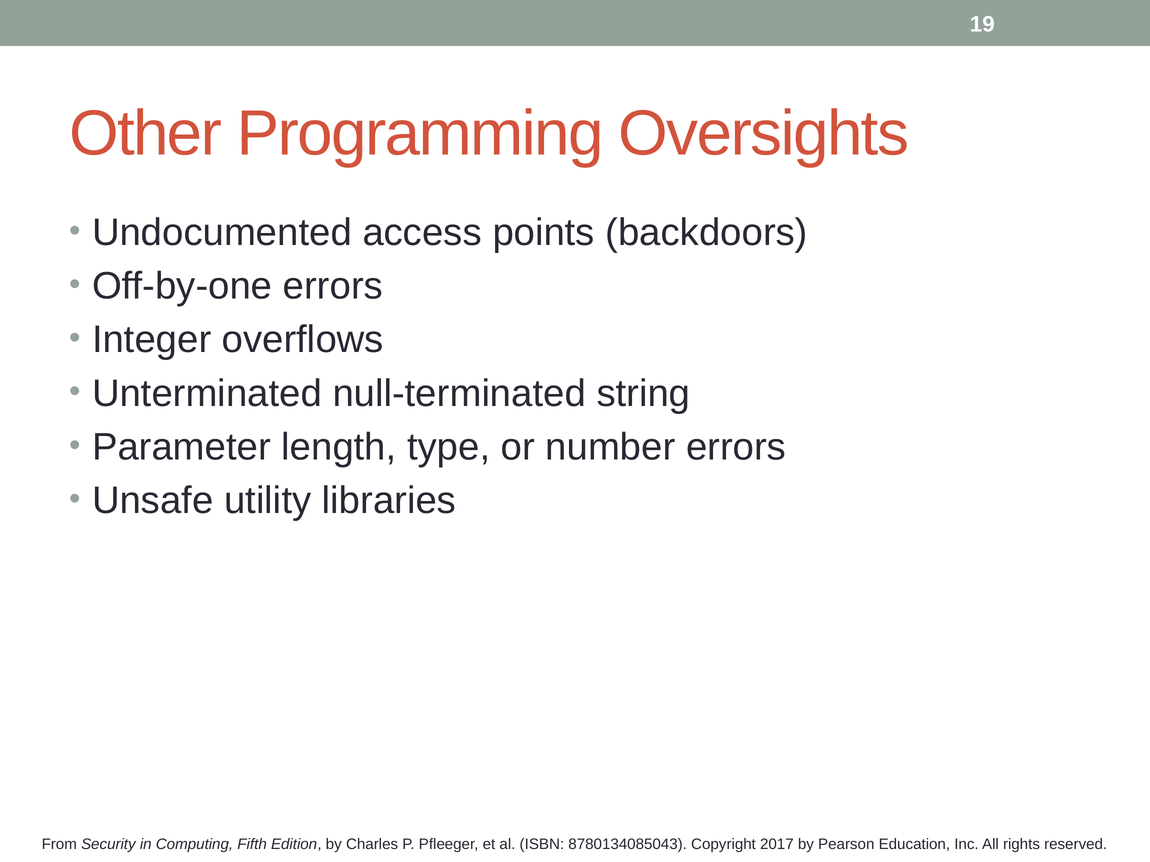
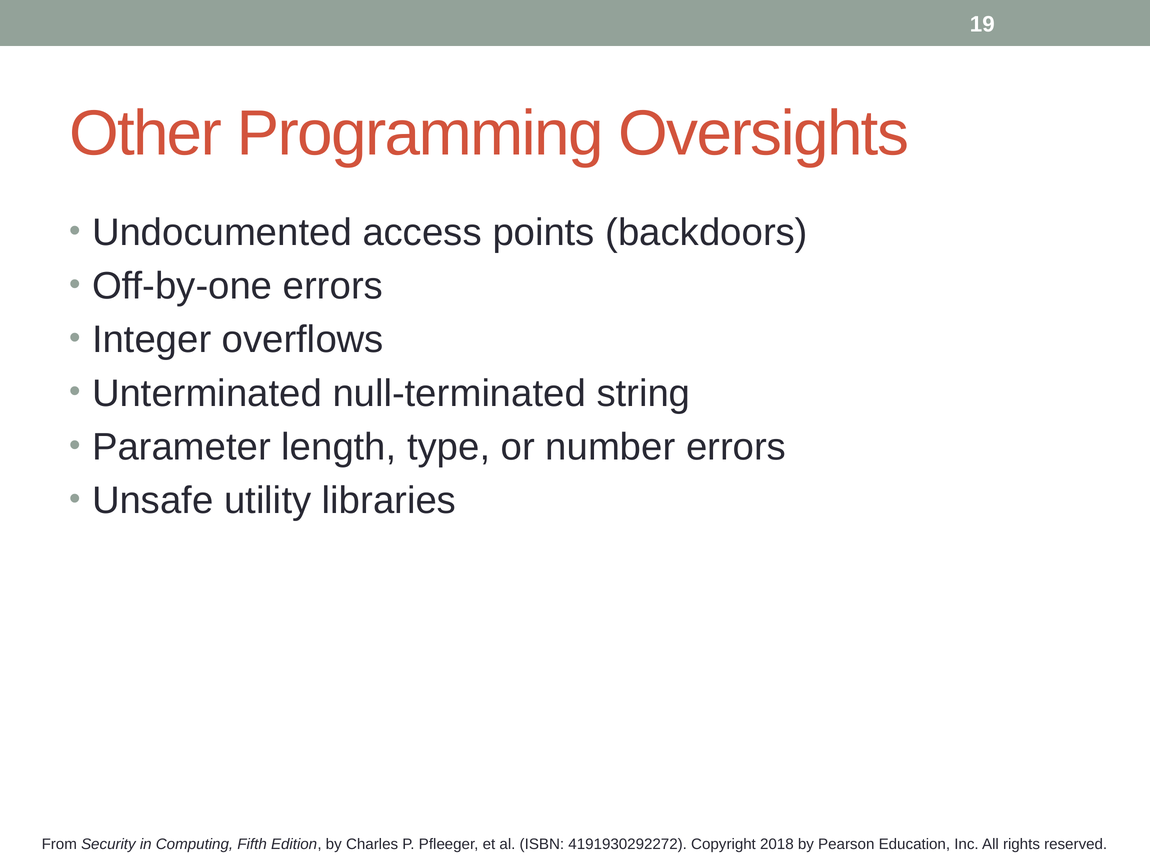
8780134085043: 8780134085043 -> 4191930292272
2017: 2017 -> 2018
